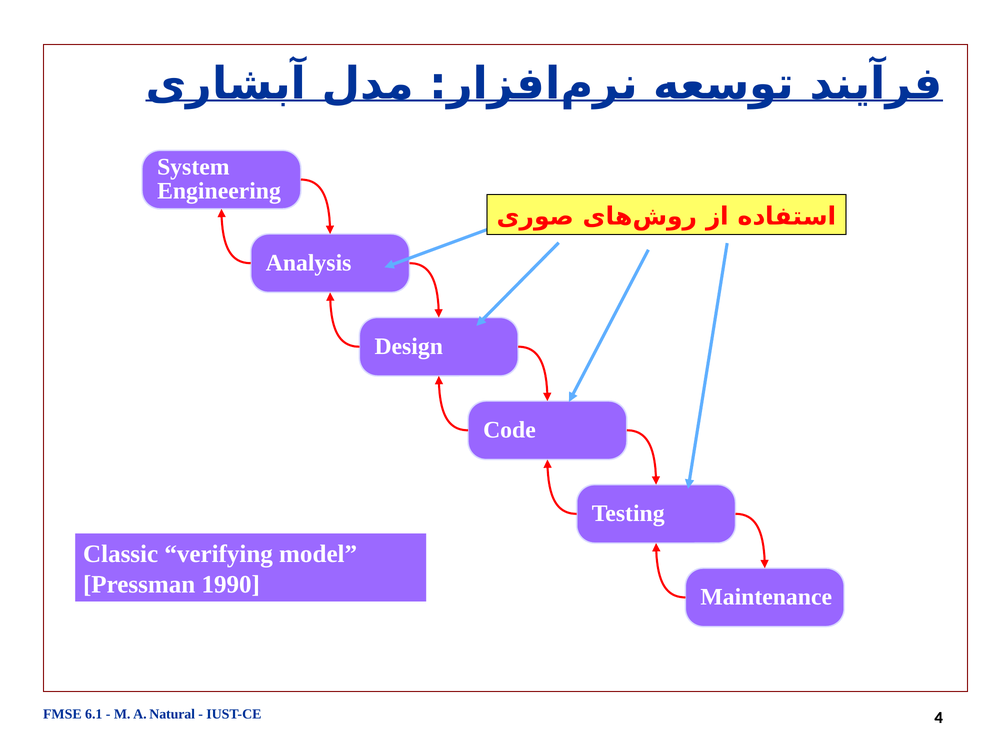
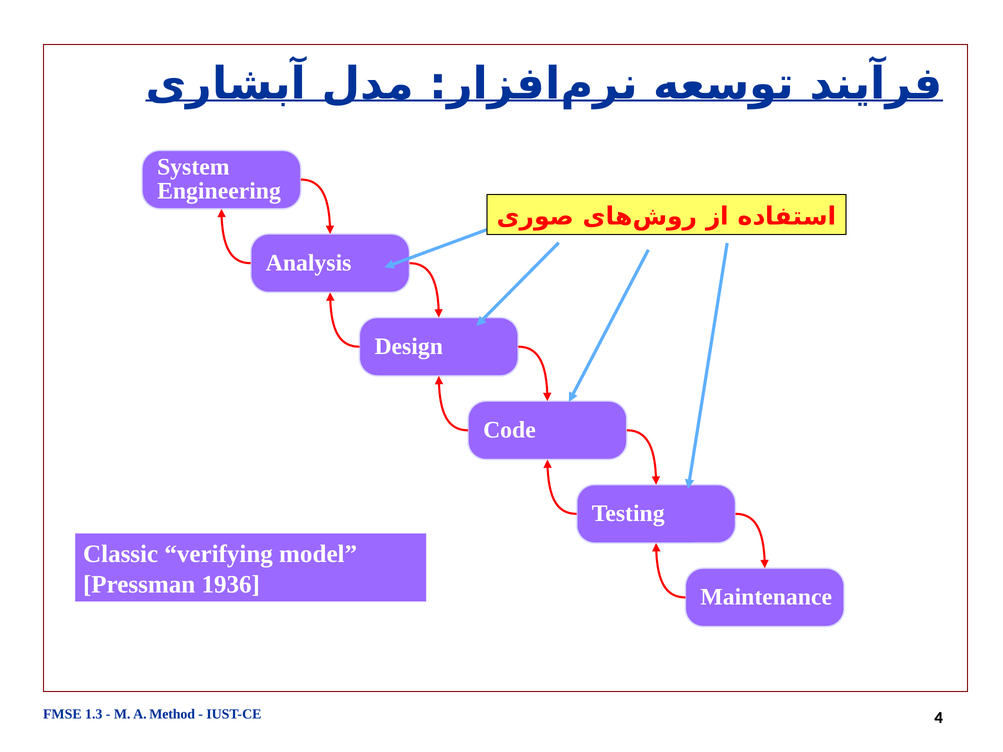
1990: 1990 -> 1936
6.1: 6.1 -> 1.3
Natural: Natural -> Method
